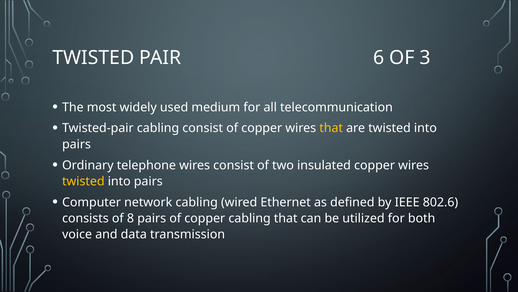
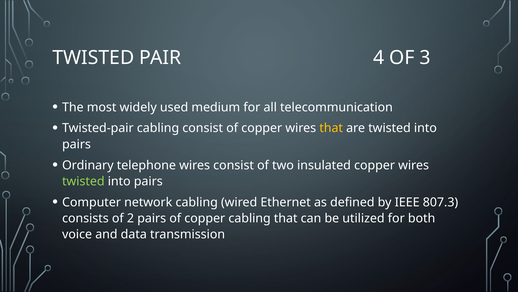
6: 6 -> 4
twisted at (83, 181) colour: yellow -> light green
802.6: 802.6 -> 807.3
8: 8 -> 2
